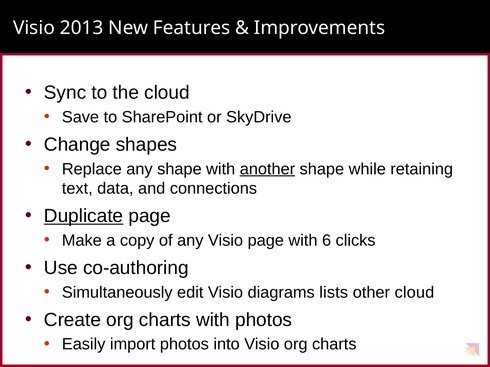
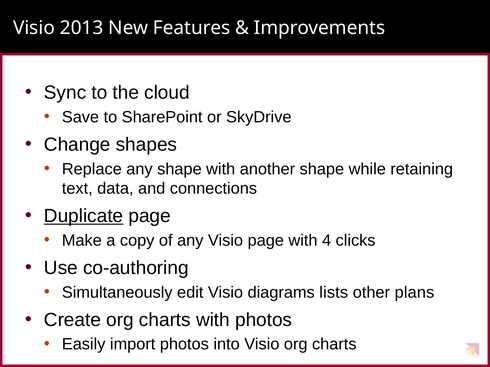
another underline: present -> none
6: 6 -> 4
other cloud: cloud -> plans
